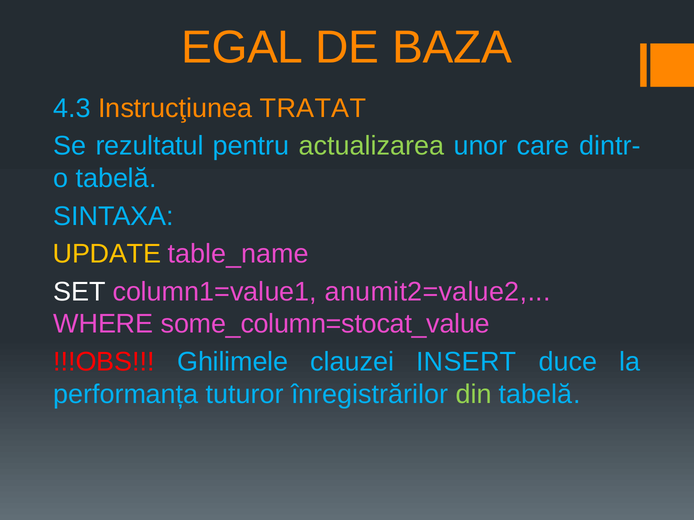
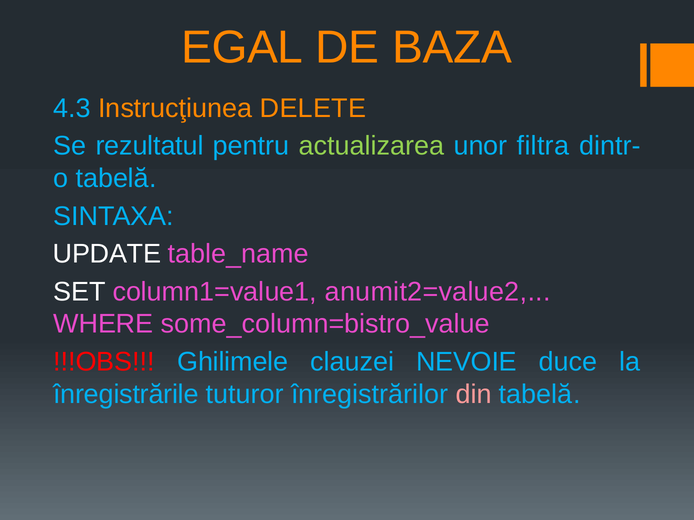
TRATAT: TRATAT -> DELETE
care: care -> filtra
UPDATE colour: yellow -> white
some_column=stocat_value: some_column=stocat_value -> some_column=bistro_value
INSERT: INSERT -> NEVOIE
performanța: performanța -> înregistrările
din colour: light green -> pink
